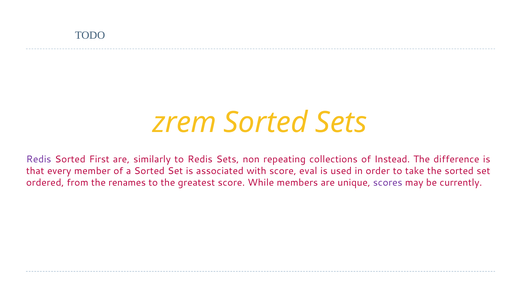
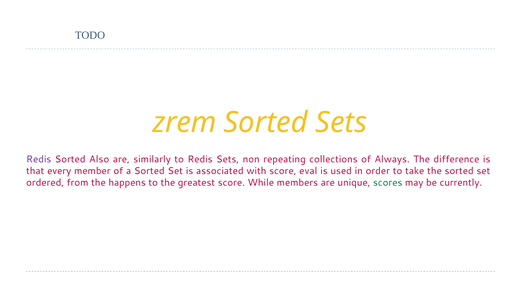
First: First -> Also
Instead: Instead -> Always
renames: renames -> happens
scores colour: purple -> green
